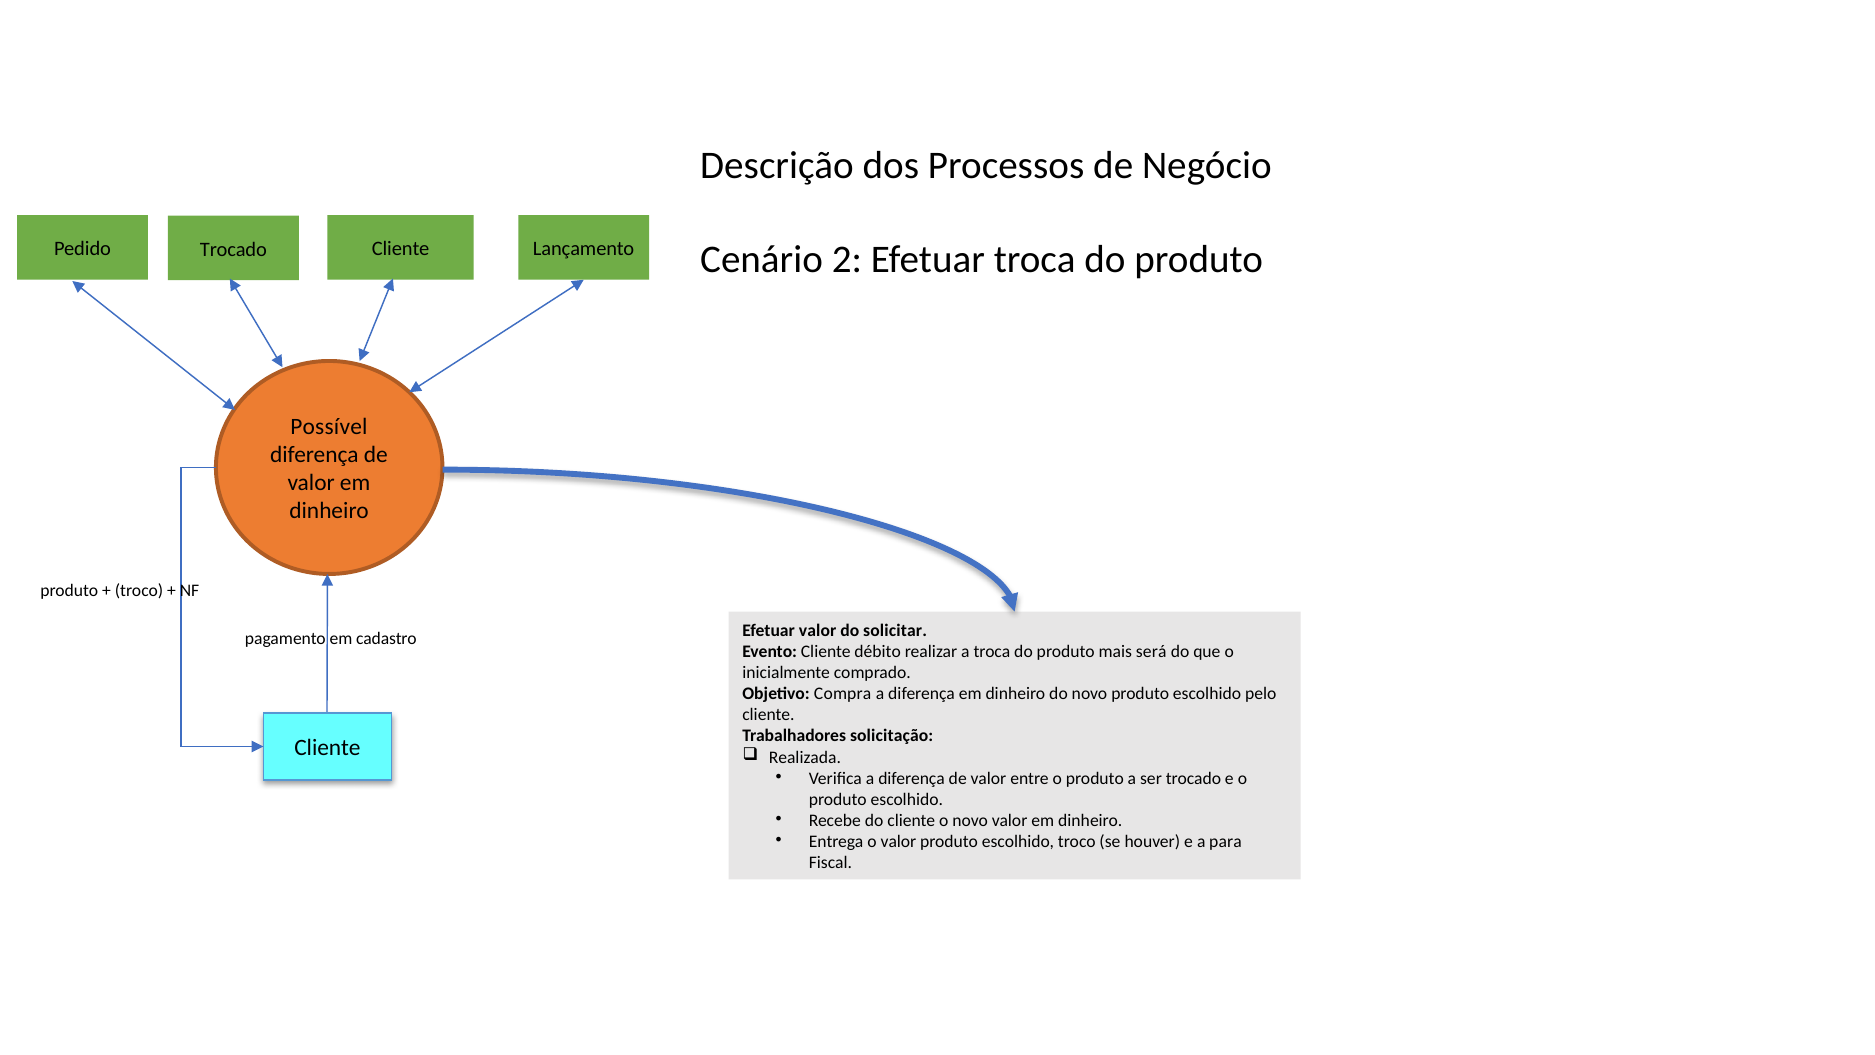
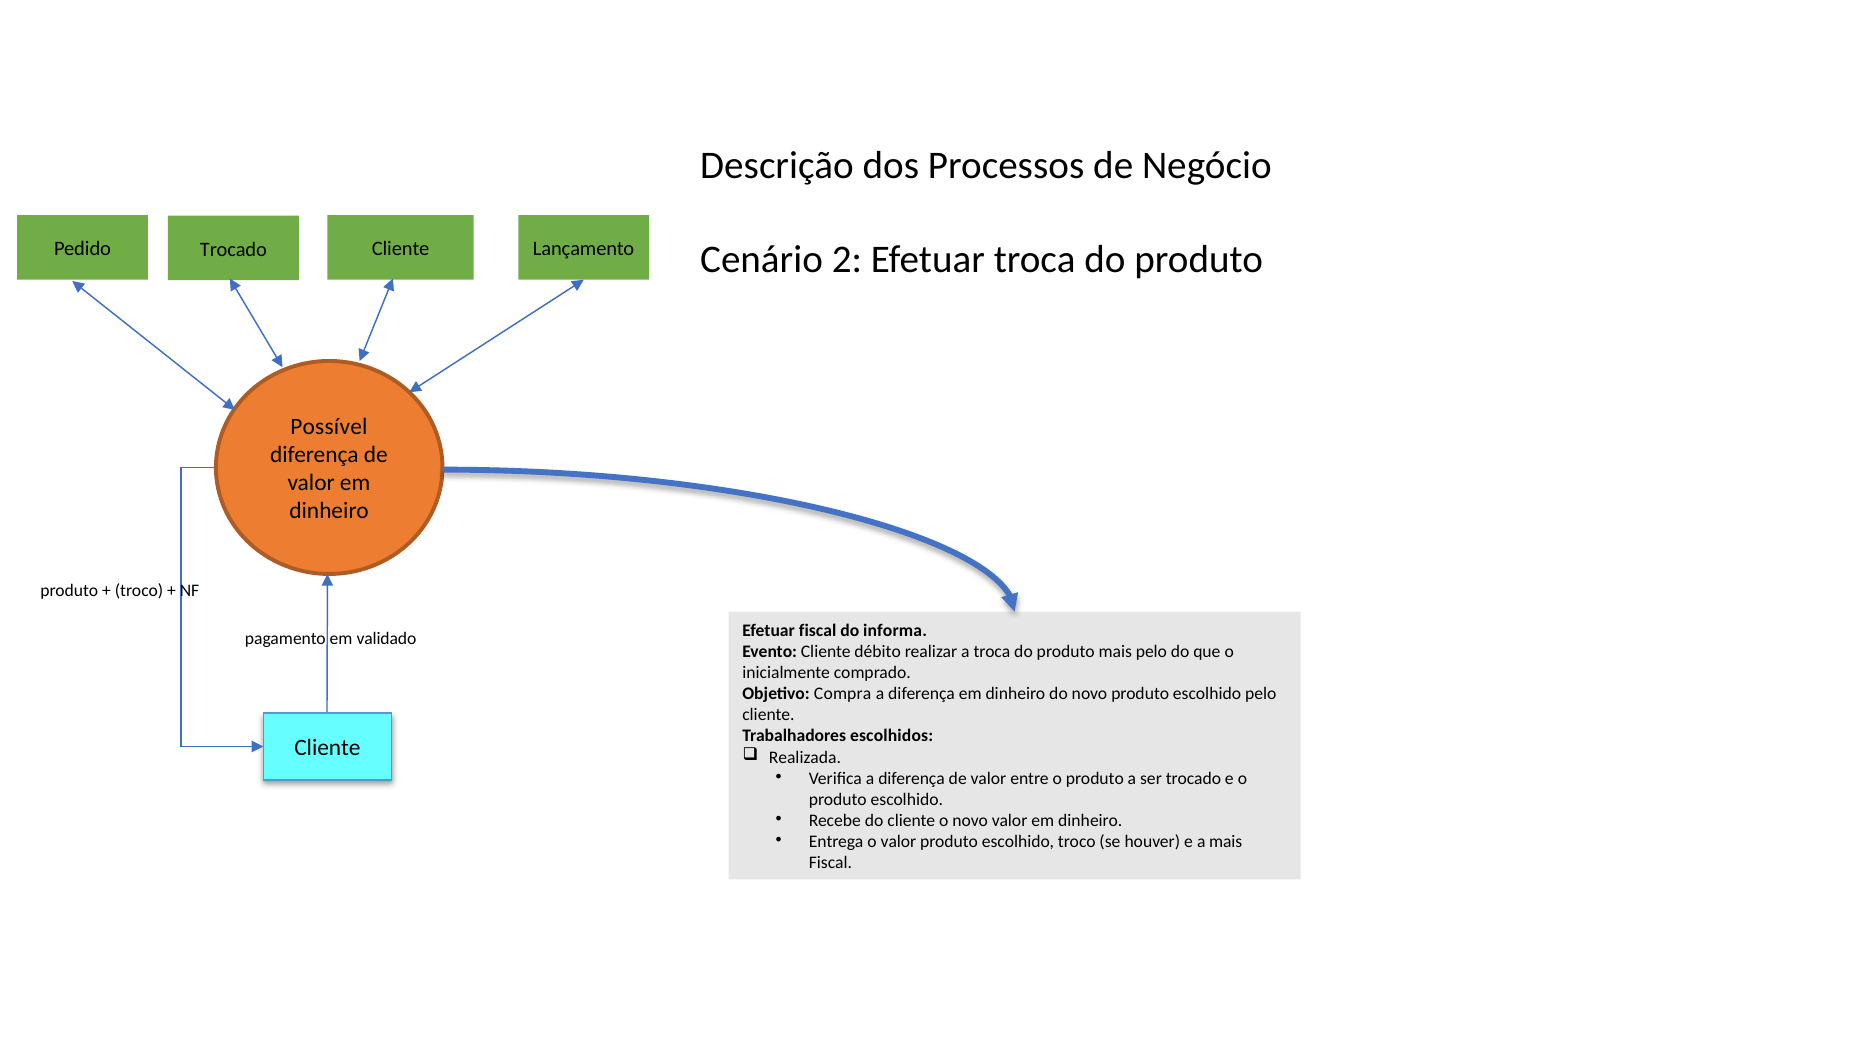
Efetuar valor: valor -> fiscal
solicitar: solicitar -> informa
cadastro: cadastro -> validado
mais será: será -> pelo
solicitação: solicitação -> escolhidos
a para: para -> mais
